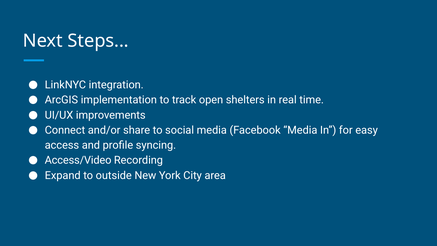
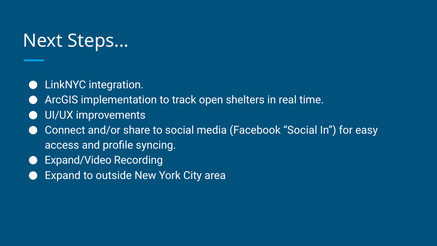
Facebook Media: Media -> Social
Access/Video: Access/Video -> Expand/Video
